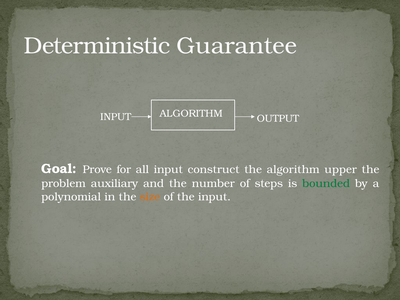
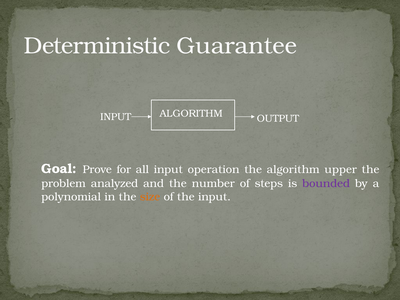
construct: construct -> operation
auxiliary: auxiliary -> analyzed
bounded colour: green -> purple
